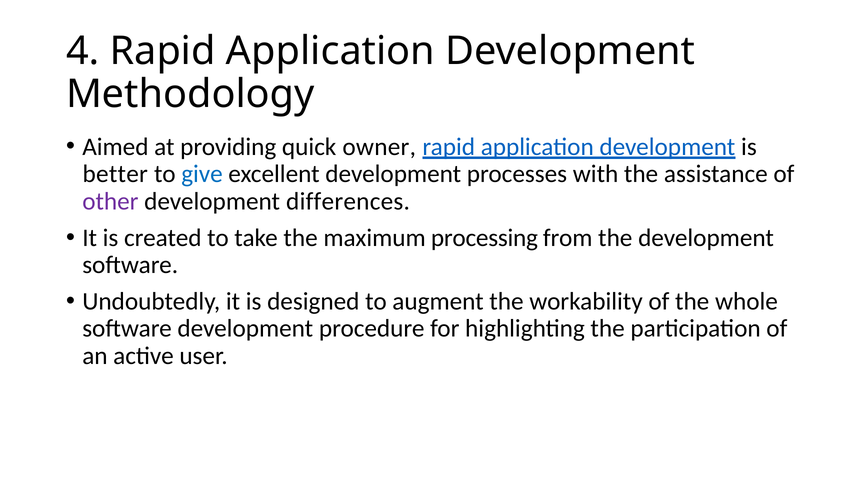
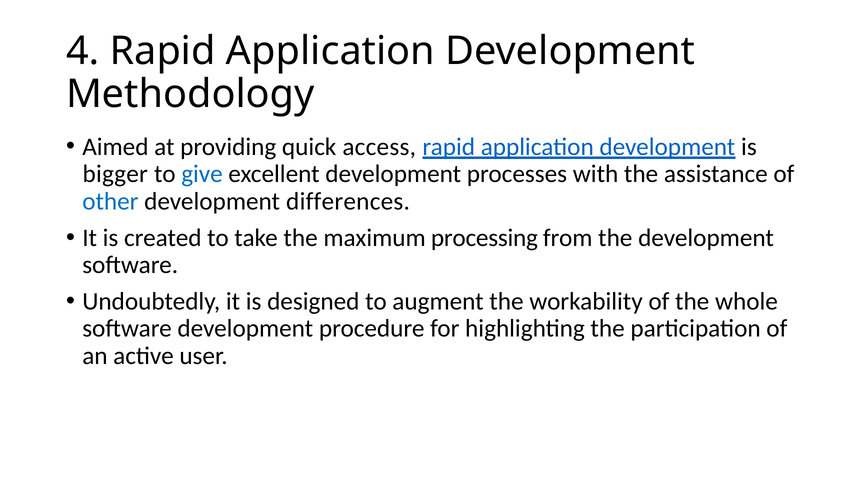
owner: owner -> access
better: better -> bigger
other colour: purple -> blue
